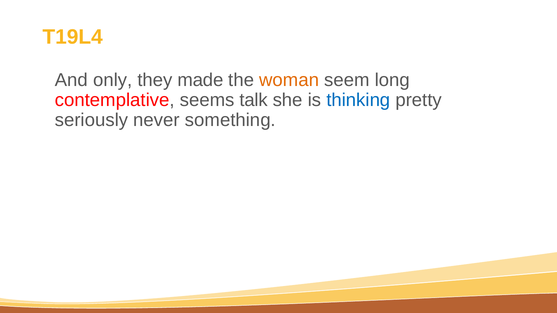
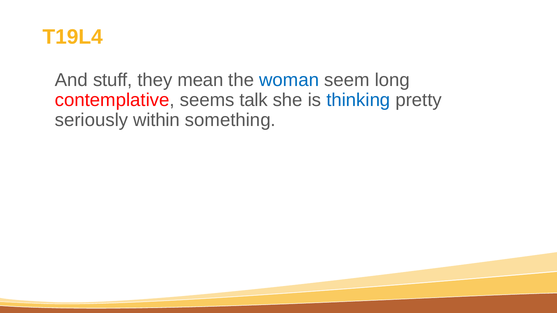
only: only -> stuff
made: made -> mean
woman colour: orange -> blue
never: never -> within
